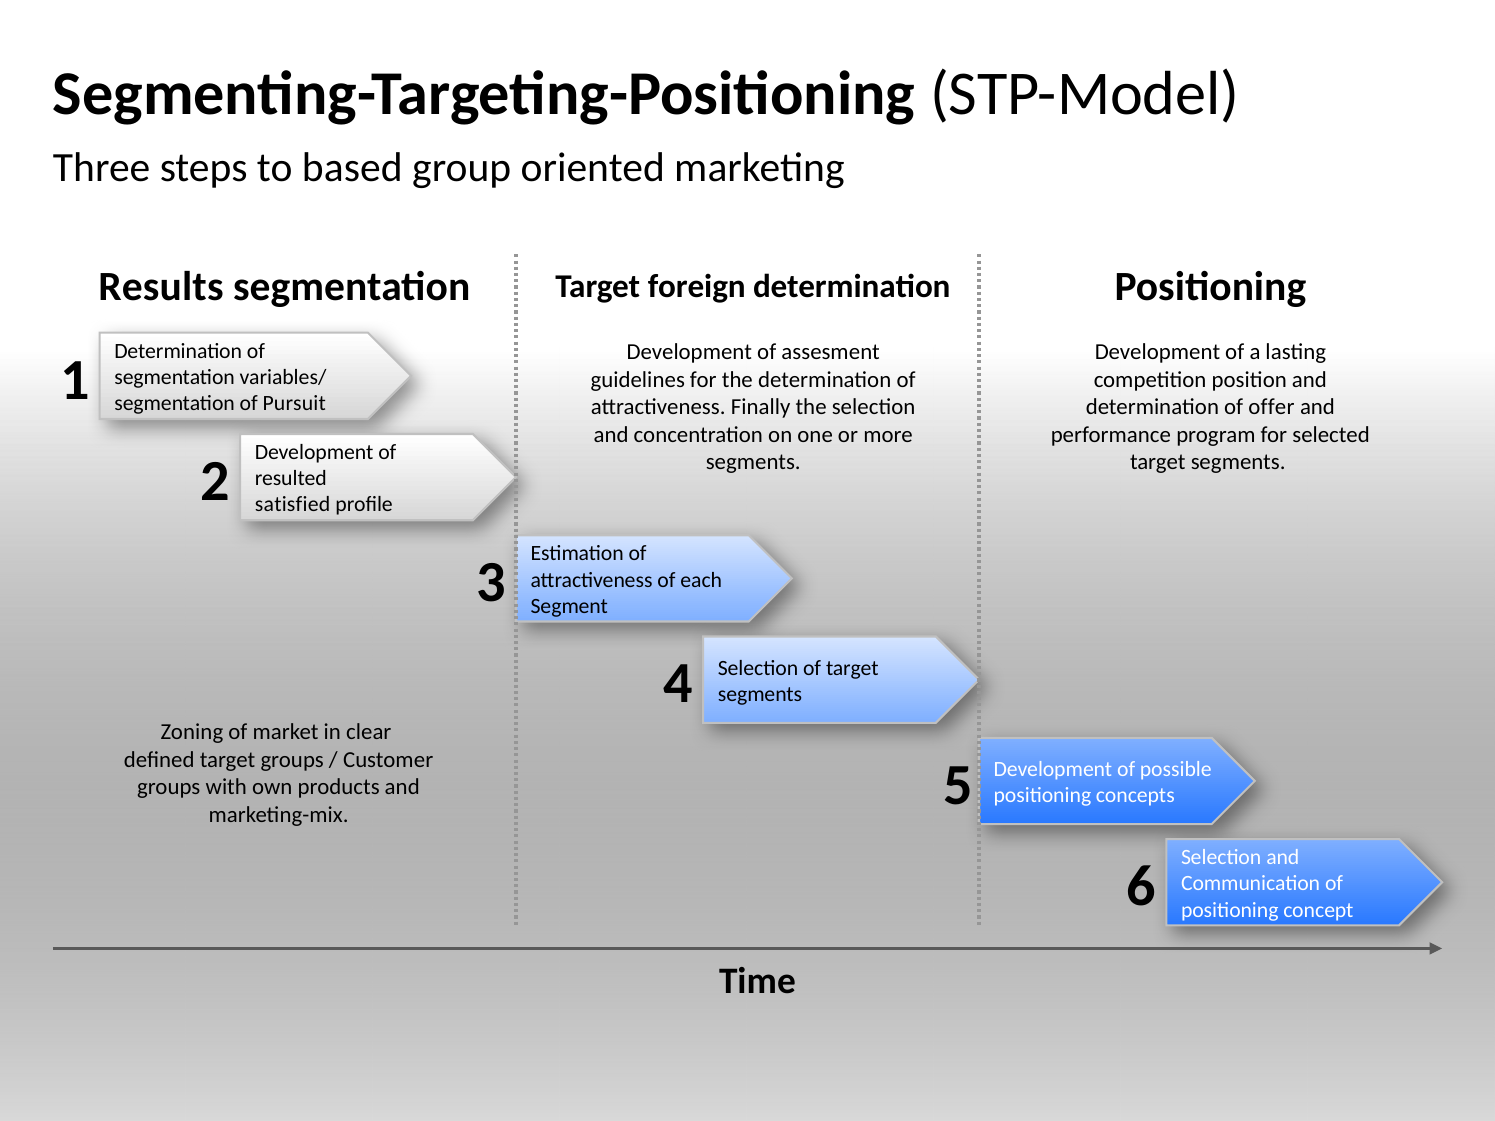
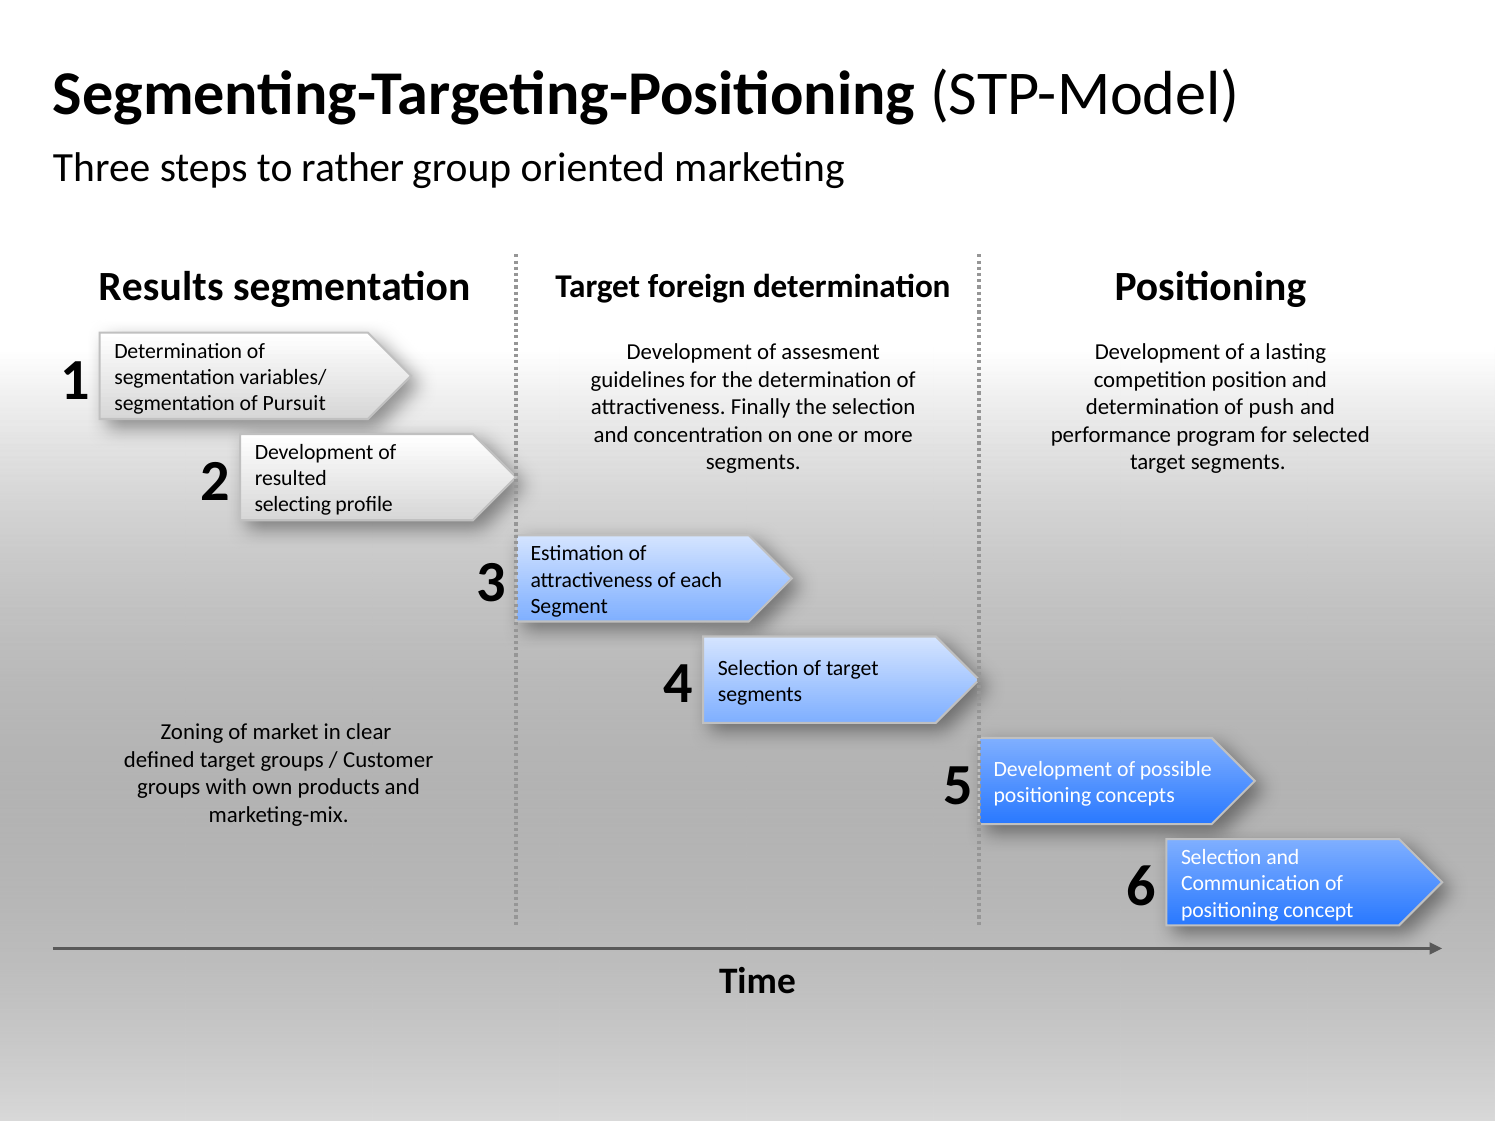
based: based -> rather
offer: offer -> push
satisfied: satisfied -> selecting
